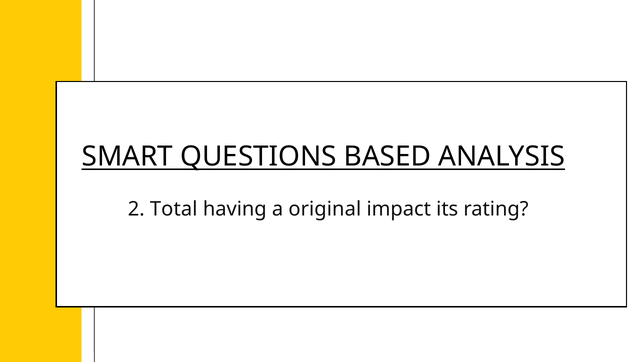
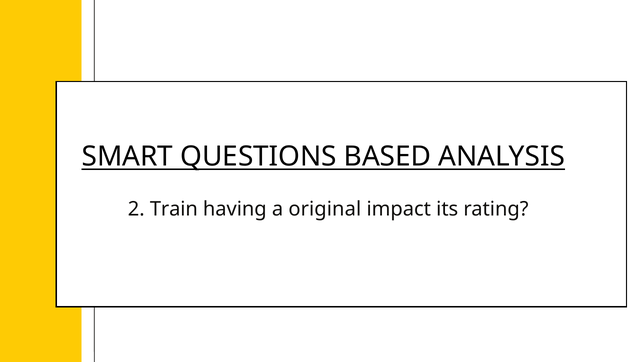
Total: Total -> Train
